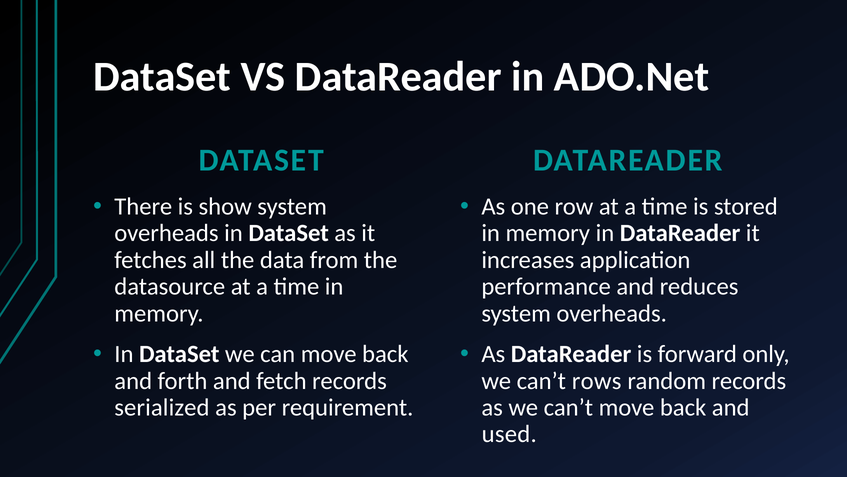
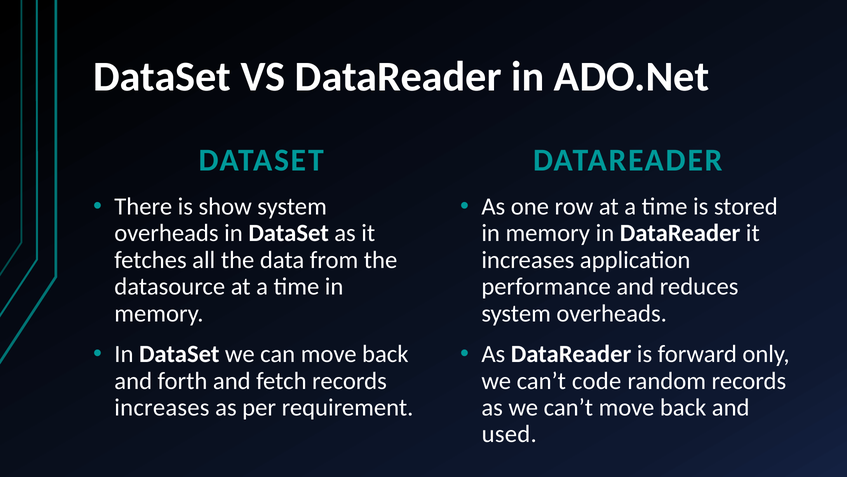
rows: rows -> code
serialized at (162, 407): serialized -> increases
